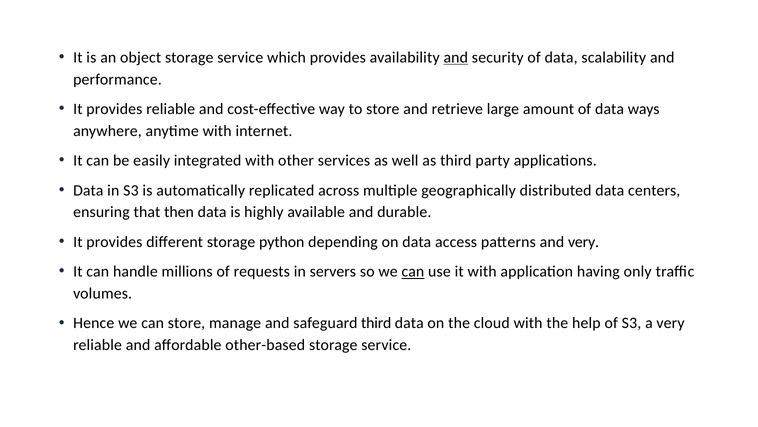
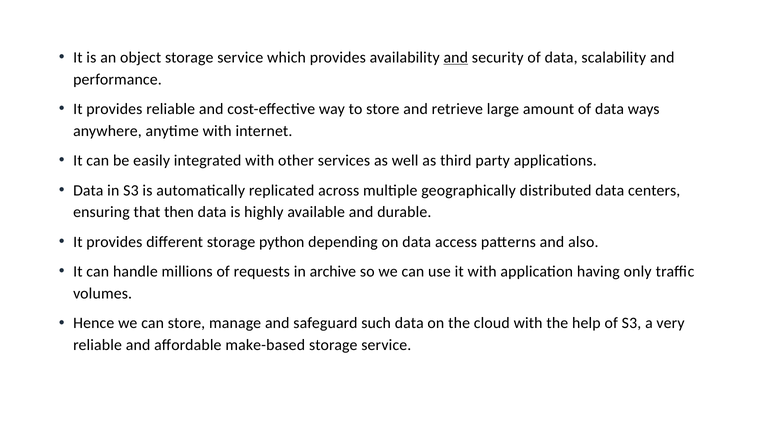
and very: very -> also
servers: servers -> archive
can at (413, 271) underline: present -> none
safeguard third: third -> such
other-based: other-based -> make-based
